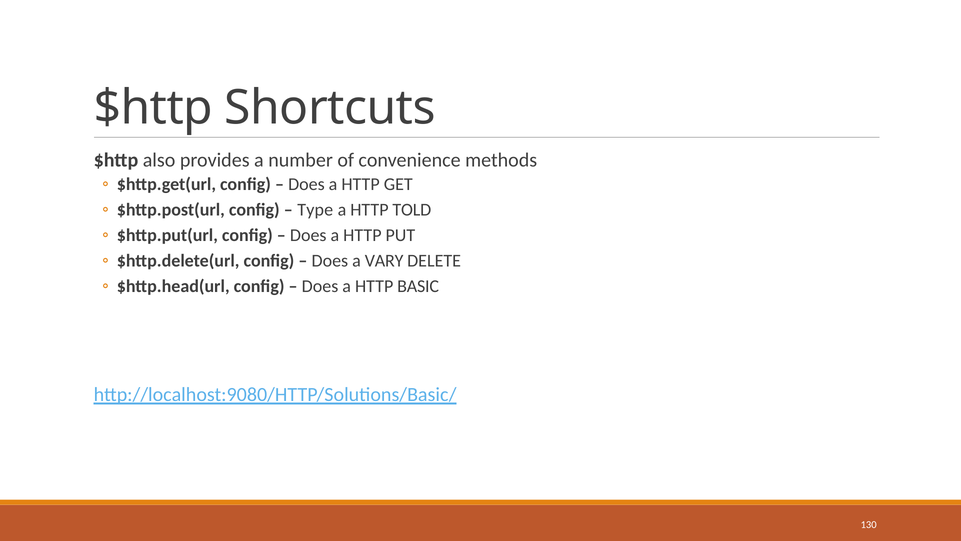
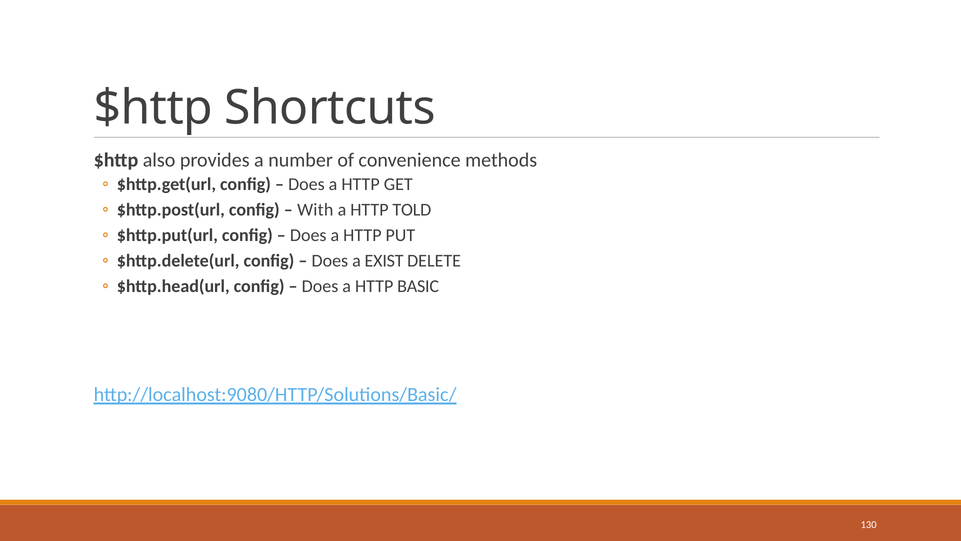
Type: Type -> With
VARY: VARY -> EXIST
